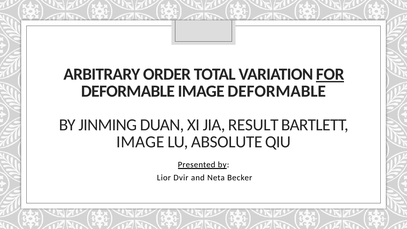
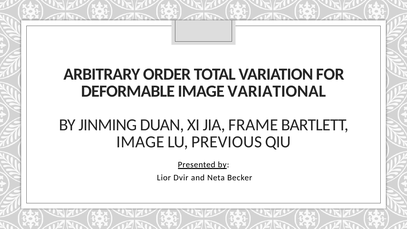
FOR underline: present -> none
IMAGE DEFORMABLE: DEFORMABLE -> VARIATIONAL
RESULT: RESULT -> FRAME
ABSOLUTE: ABSOLUTE -> PREVIOUS
